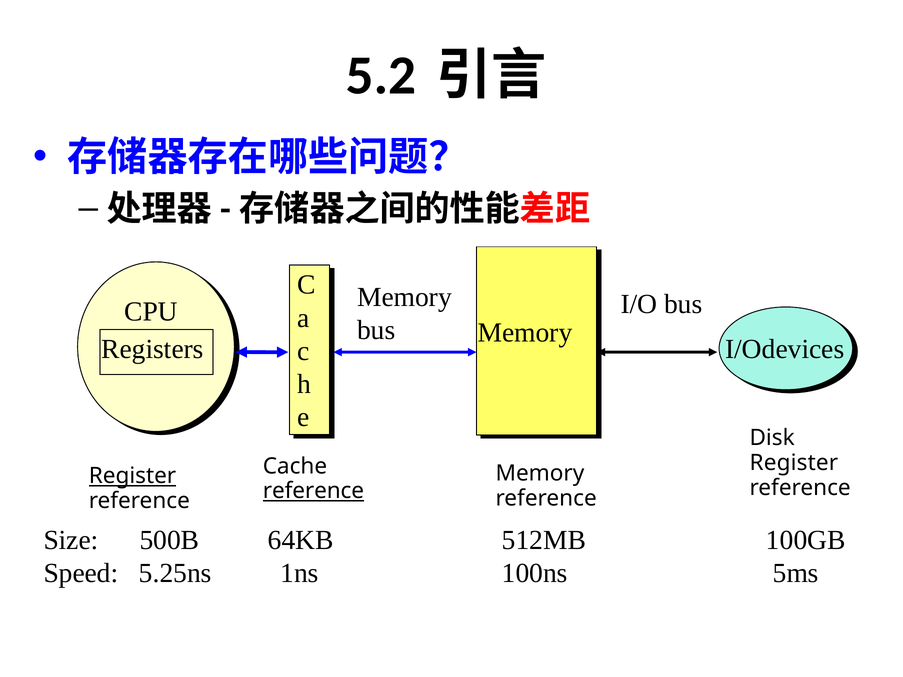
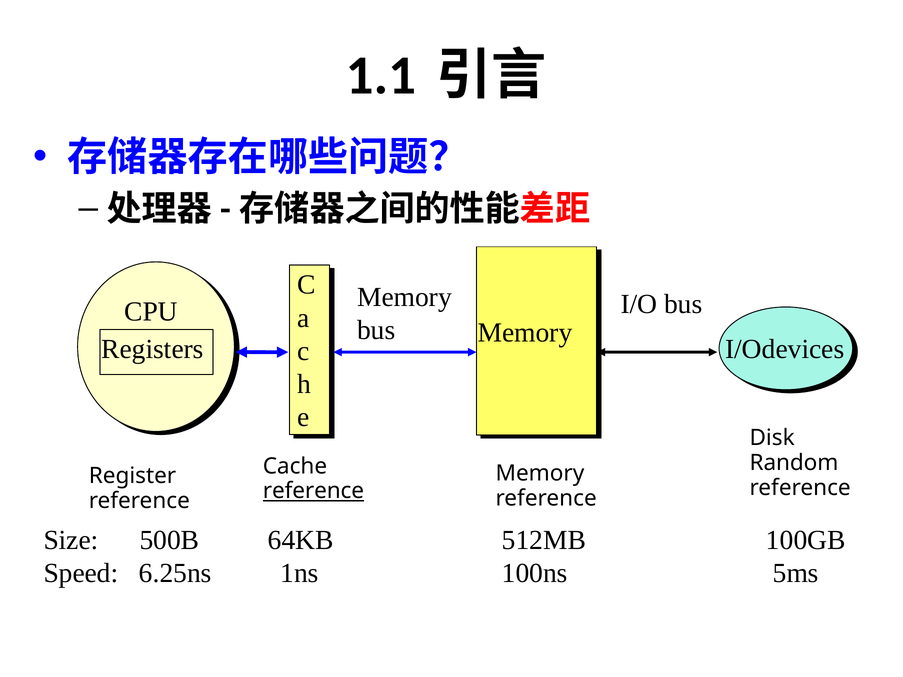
5.2: 5.2 -> 1.1
Register at (794, 463): Register -> Random
Register at (132, 476) underline: present -> none
5.25ns: 5.25ns -> 6.25ns
